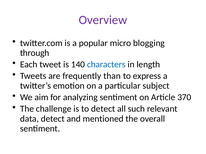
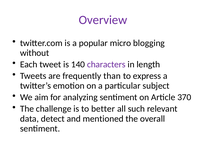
through: through -> without
characters colour: blue -> purple
to detect: detect -> better
